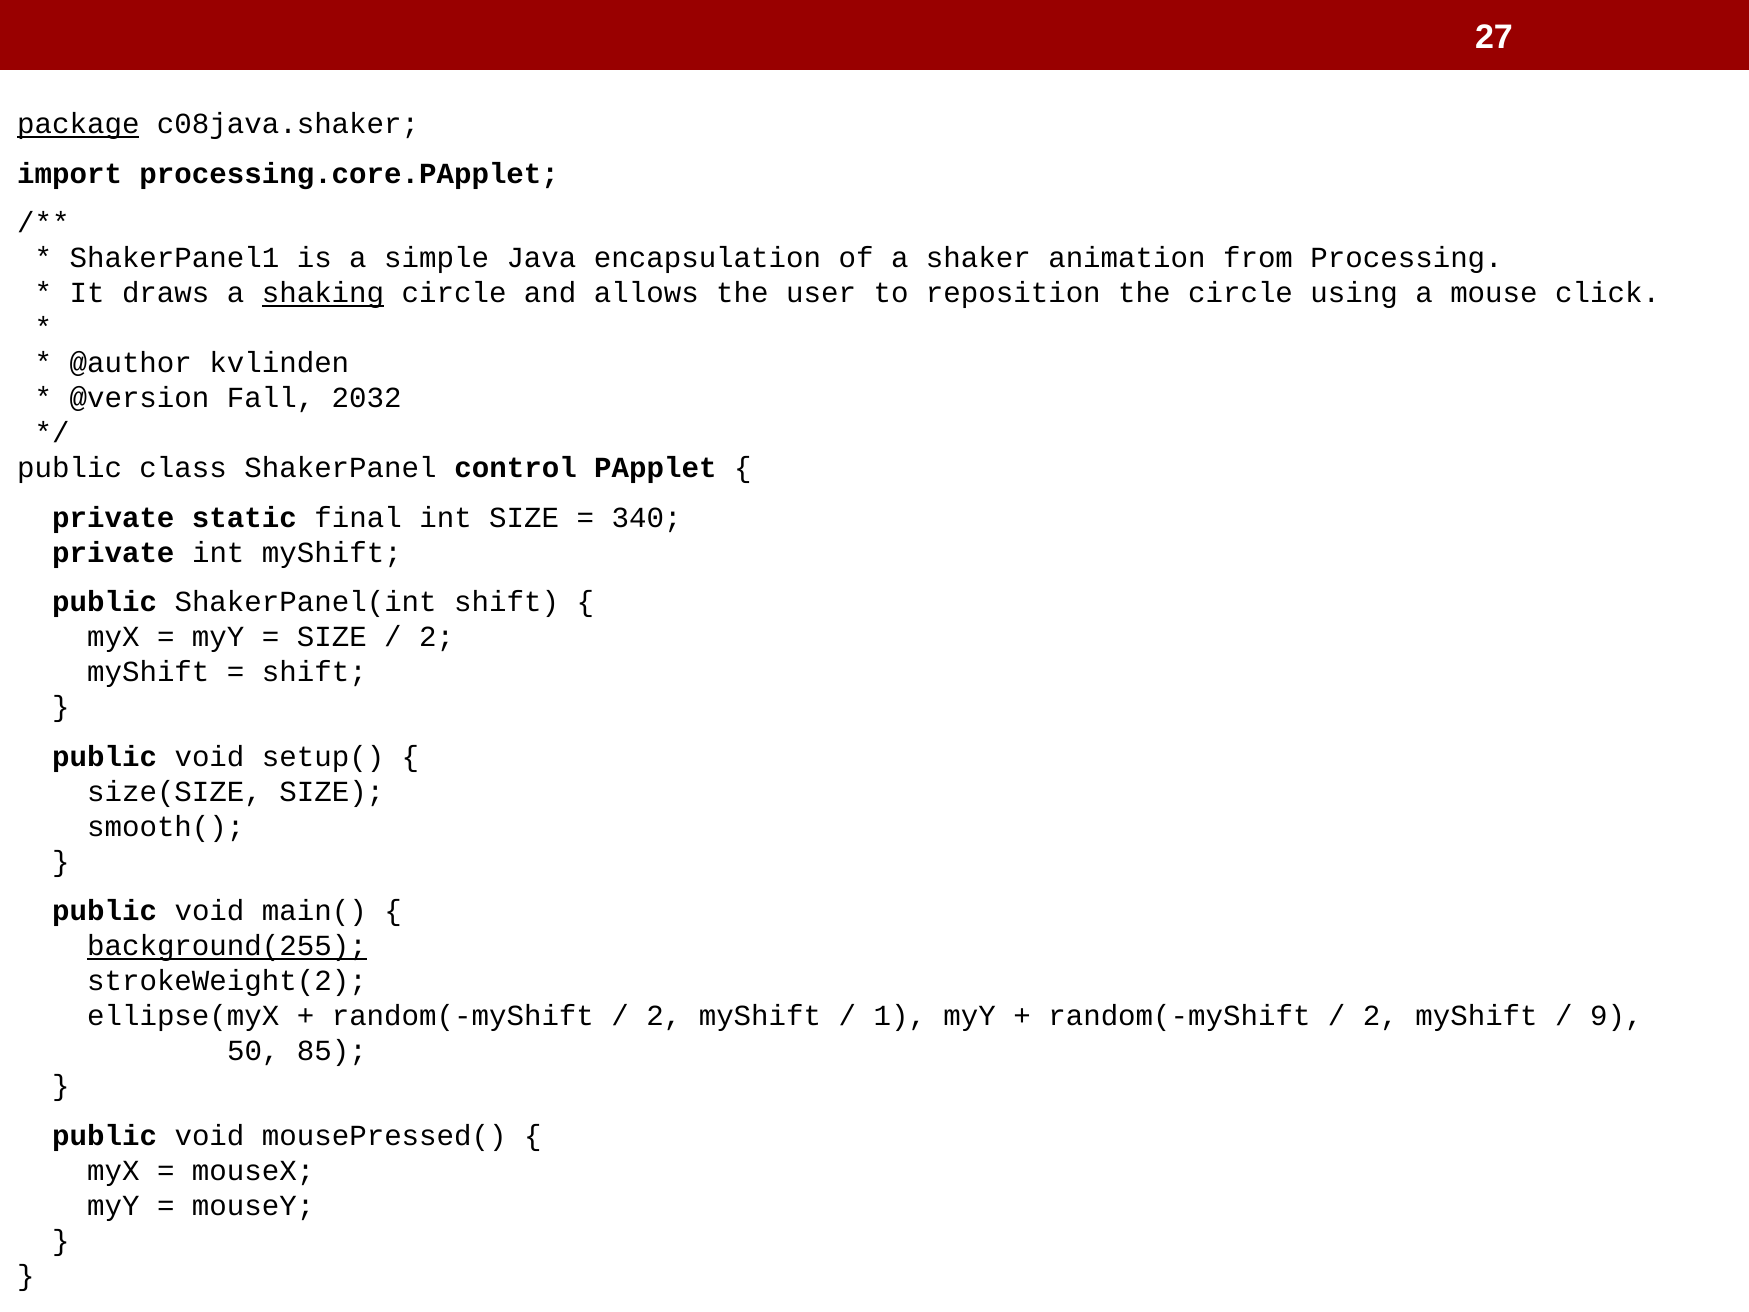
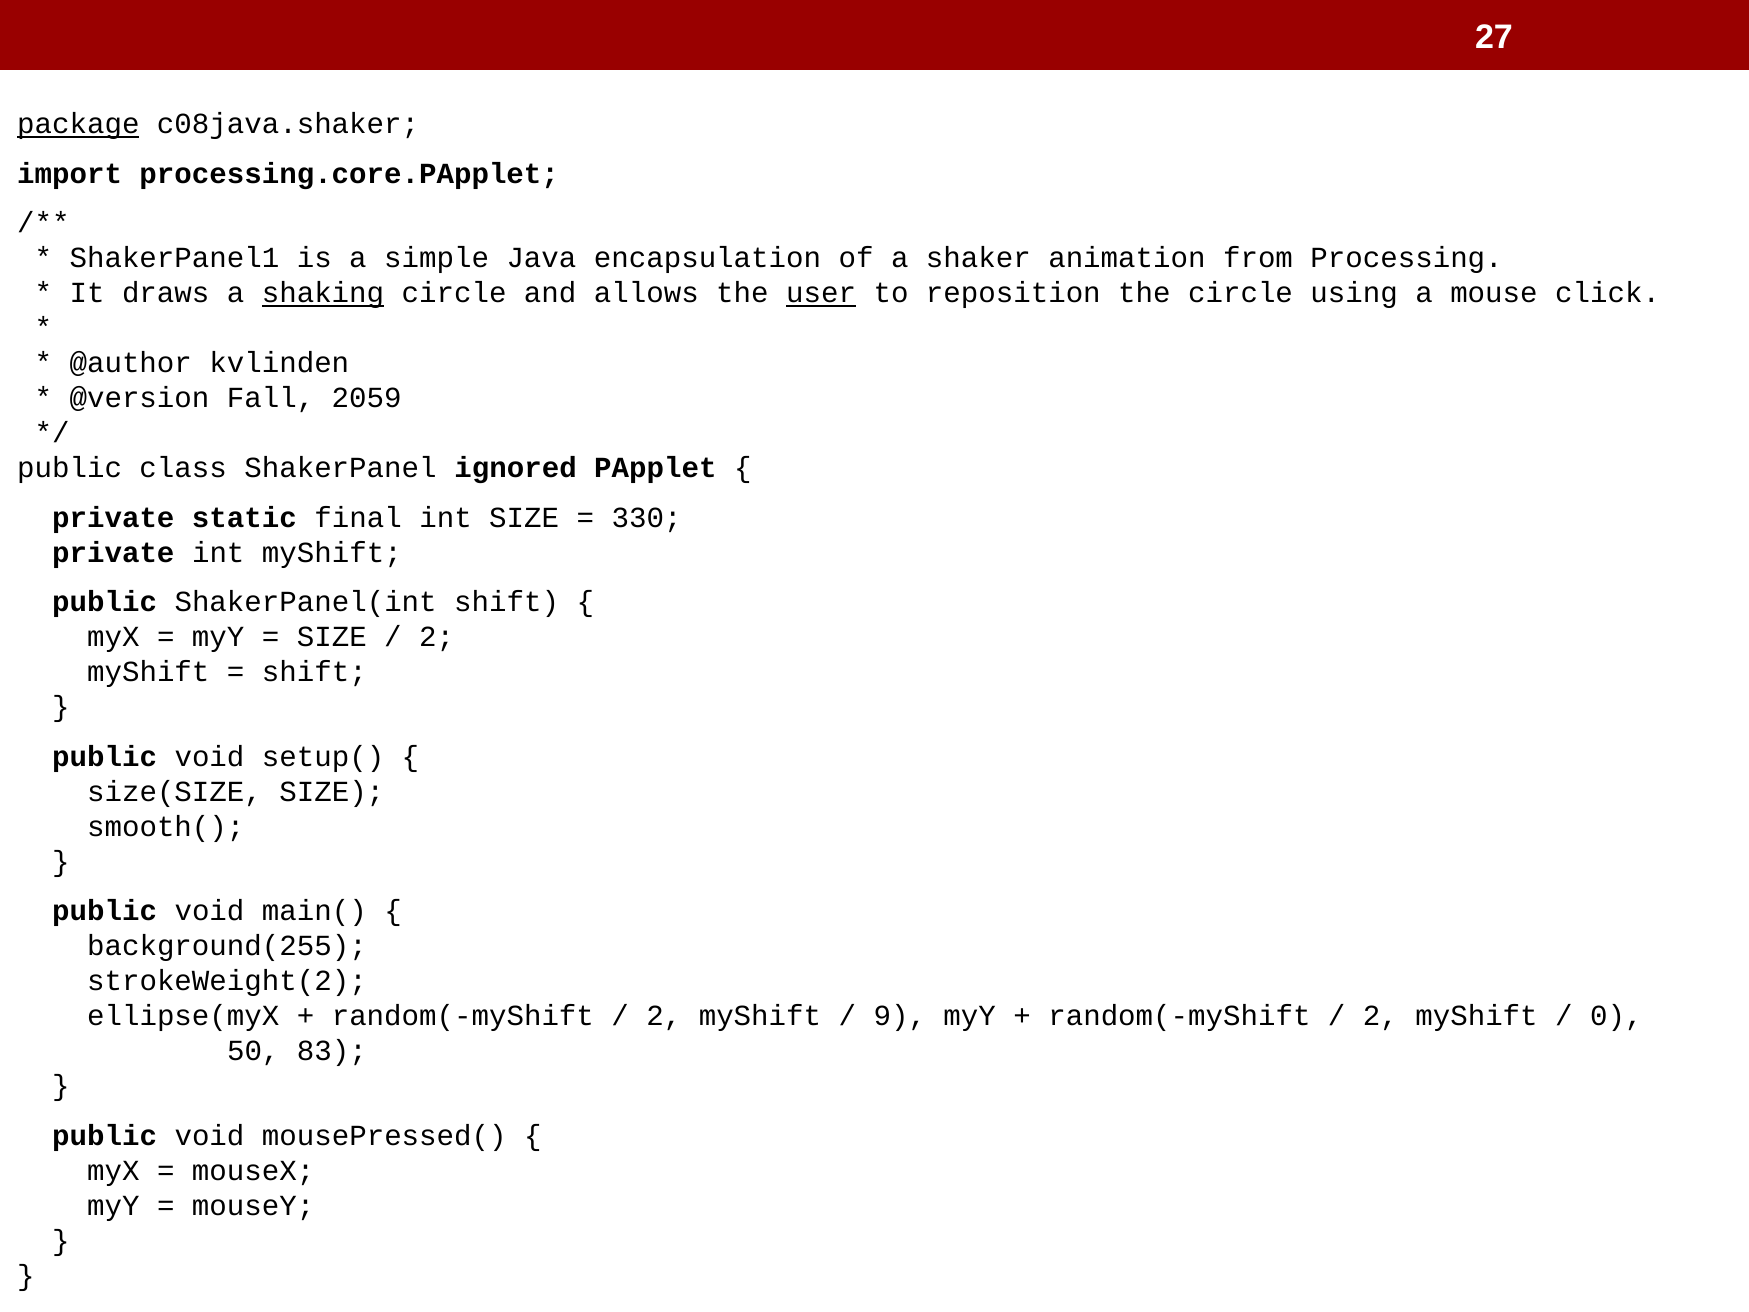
user underline: none -> present
2032: 2032 -> 2059
control: control -> ignored
340: 340 -> 330
background(255 underline: present -> none
1: 1 -> 9
9: 9 -> 0
85: 85 -> 83
